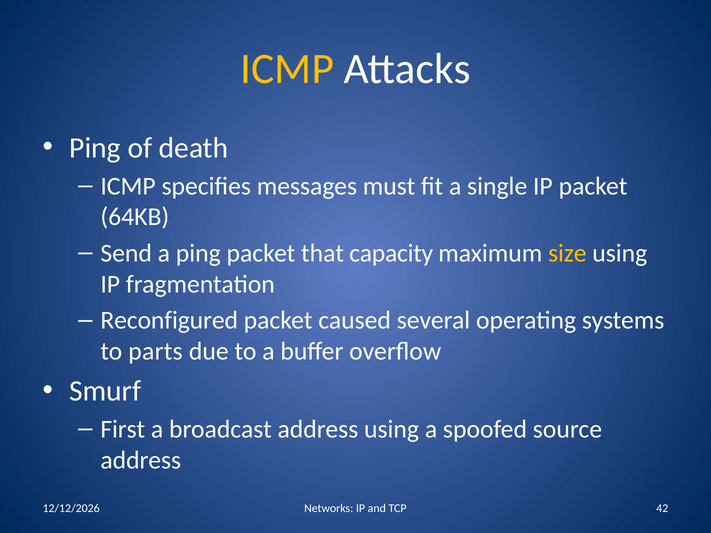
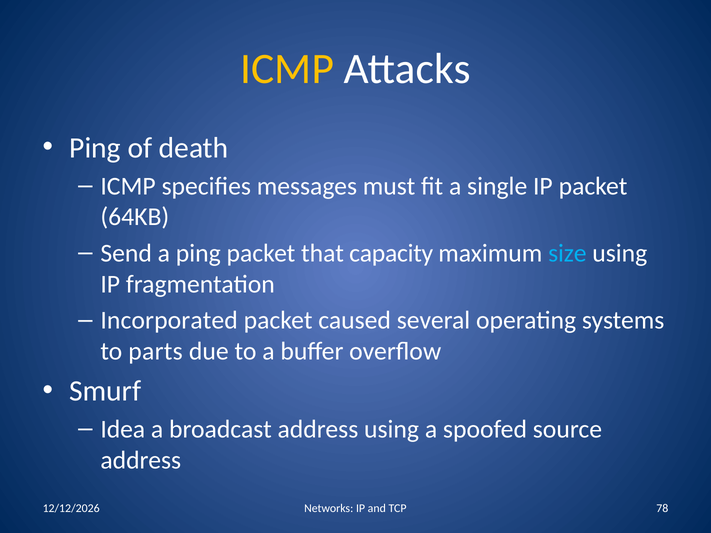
size colour: yellow -> light blue
Reconfigured: Reconfigured -> Incorporated
First: First -> Idea
42: 42 -> 78
